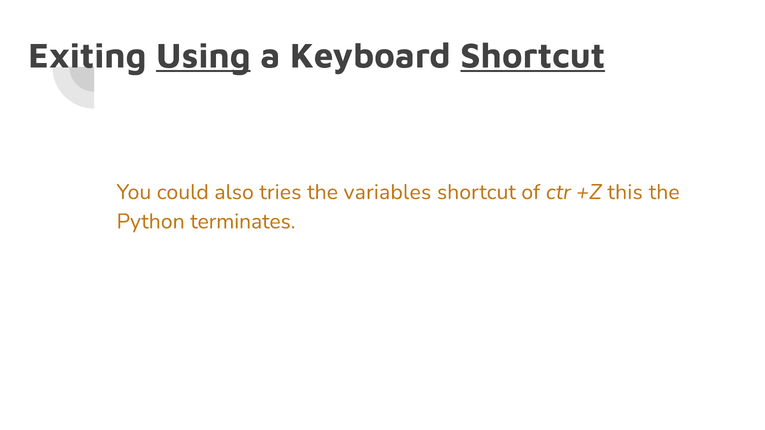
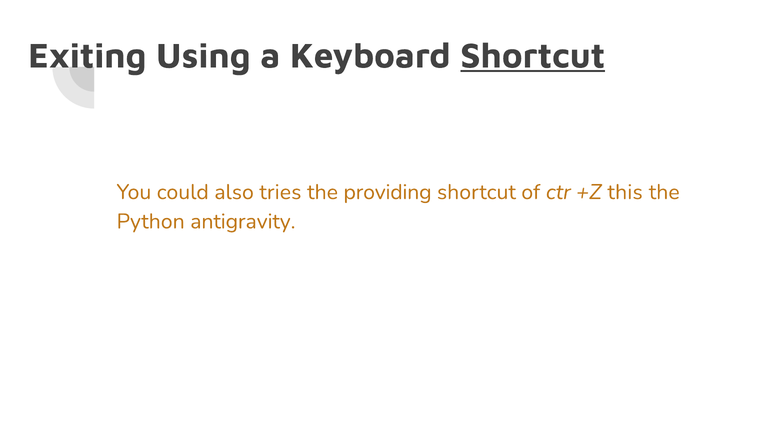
Using underline: present -> none
variables: variables -> providing
terminates: terminates -> antigravity
